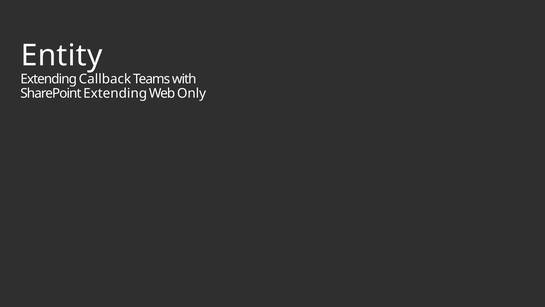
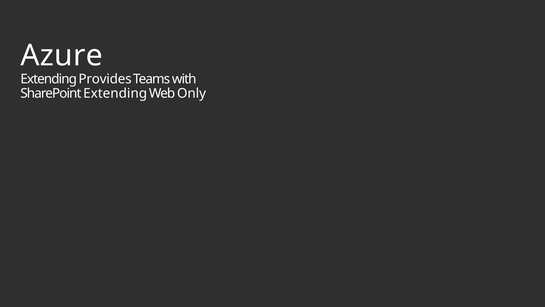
Entity: Entity -> Azure
Callback: Callback -> Provides
